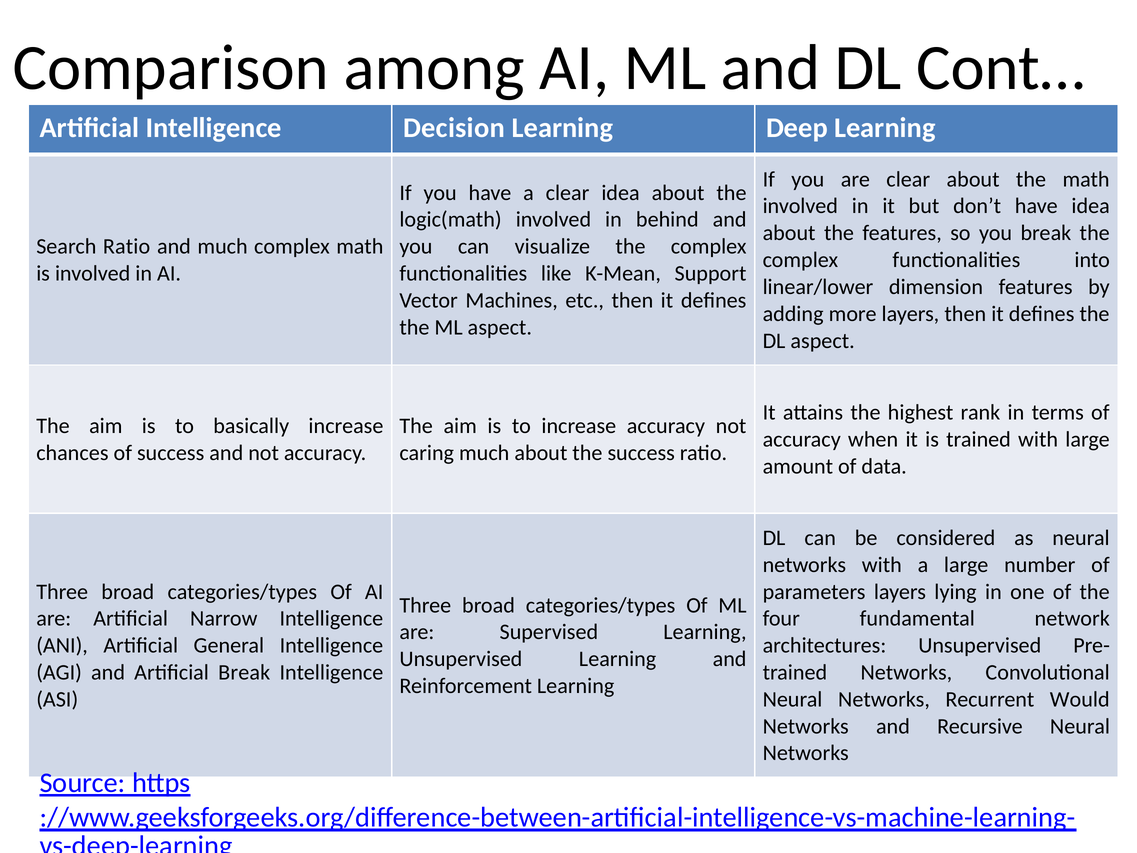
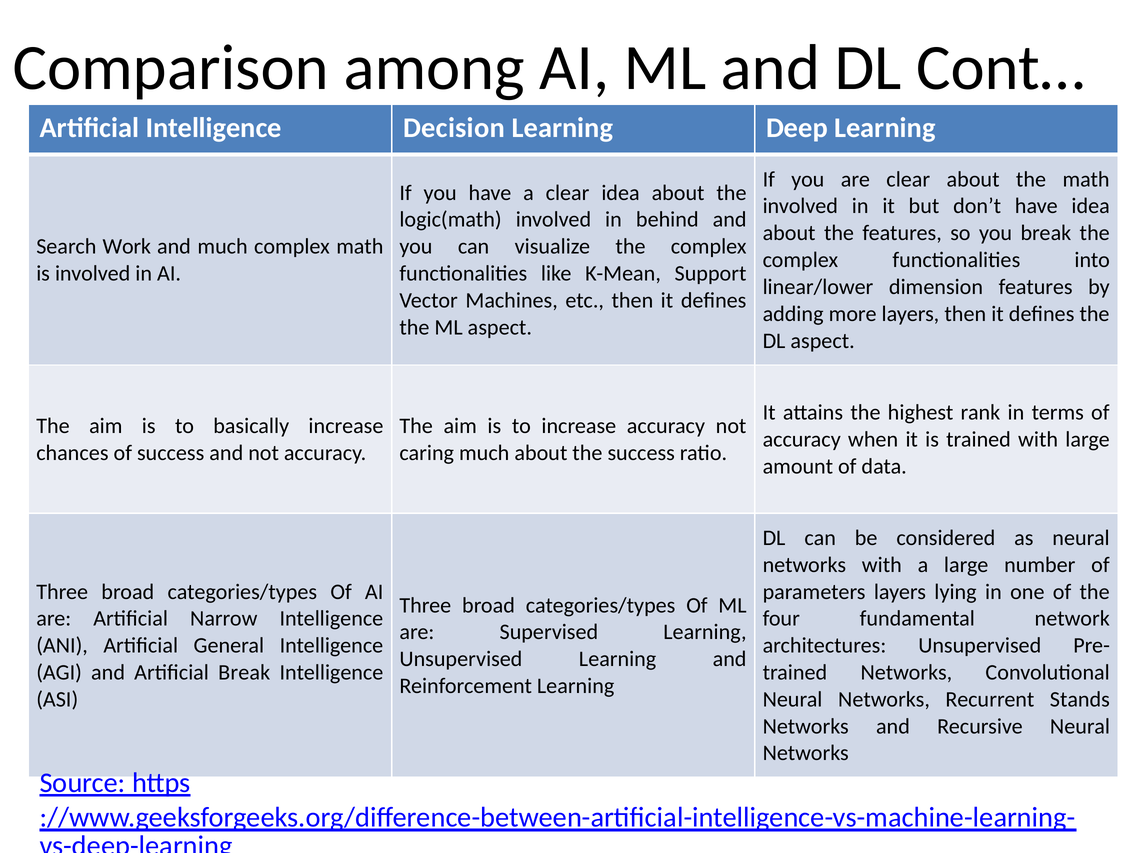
Search Ratio: Ratio -> Work
Would: Would -> Stands
